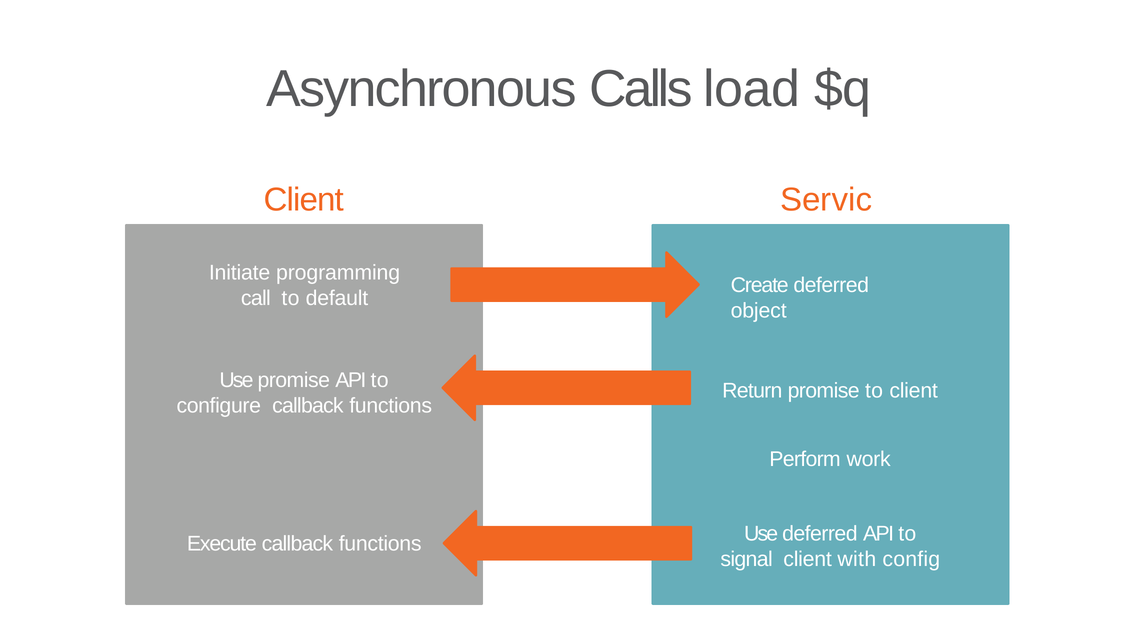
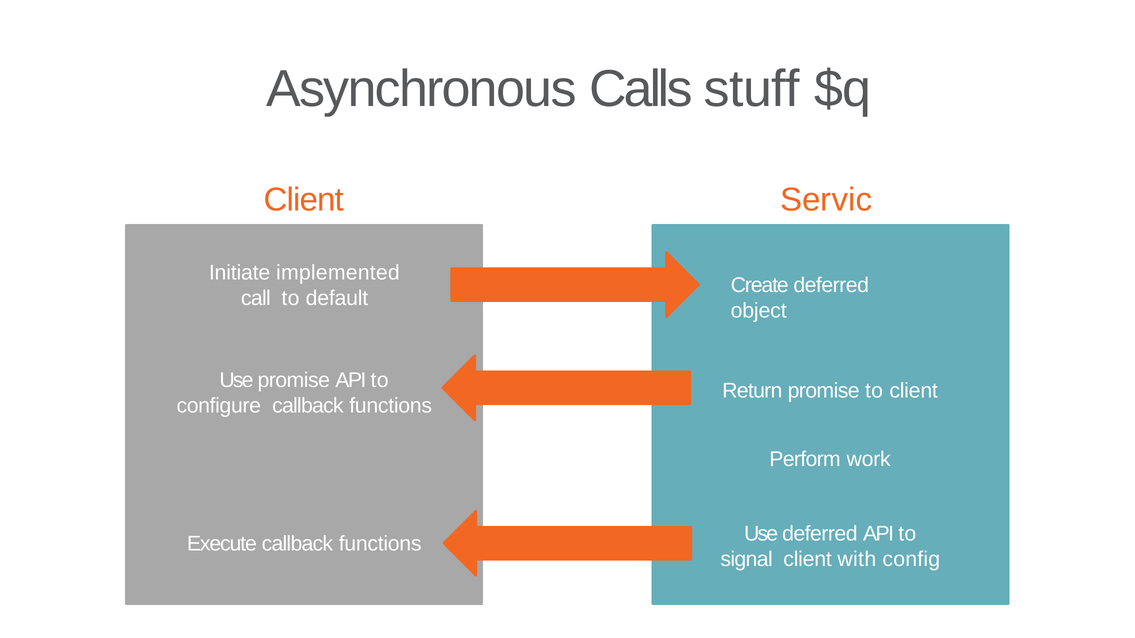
load: load -> stuff
programming: programming -> implemented
